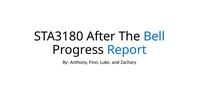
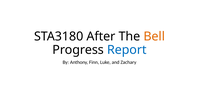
Bell colour: blue -> orange
